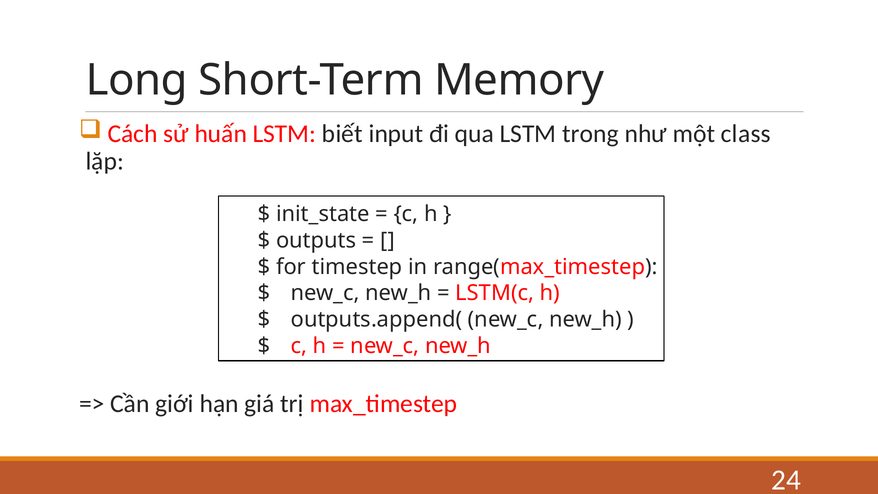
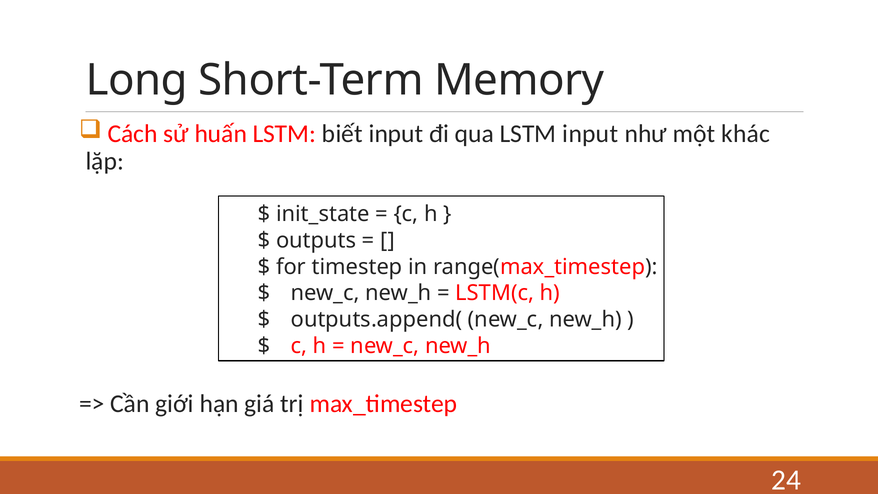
LSTM trong: trong -> input
class: class -> khác
